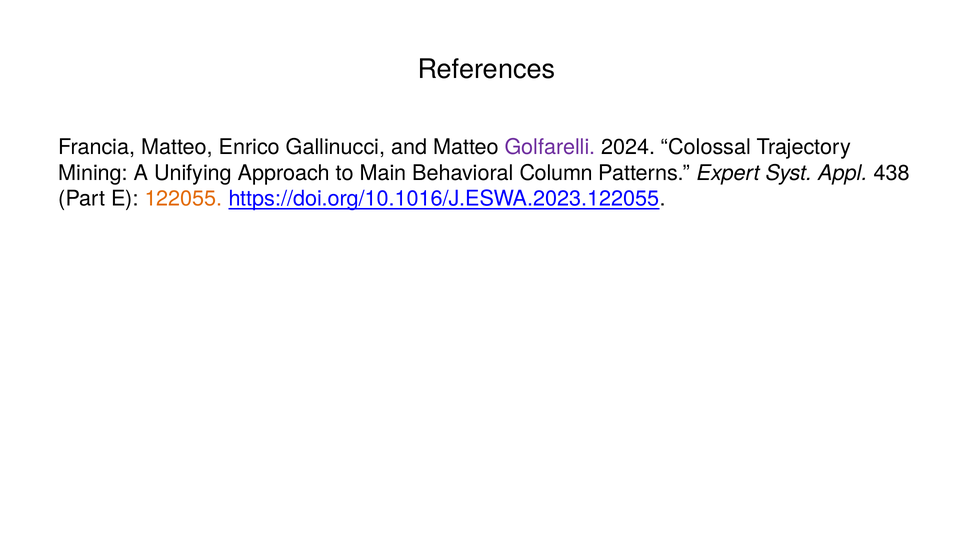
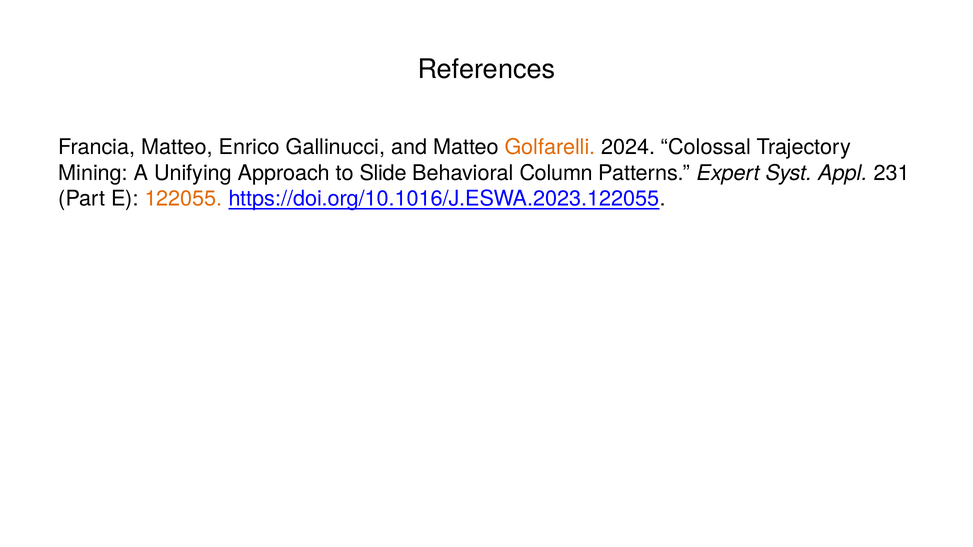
Golfarelli colour: purple -> orange
Main: Main -> Slide
438: 438 -> 231
